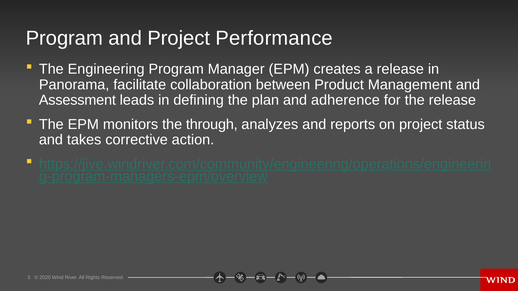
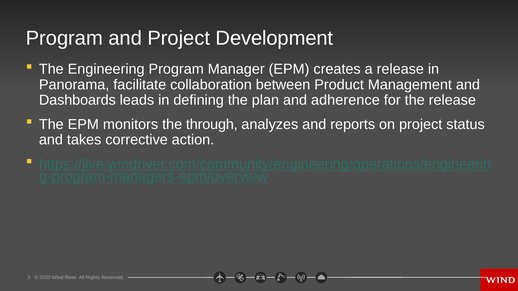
Performance: Performance -> Development
Assessment: Assessment -> Dashboards
